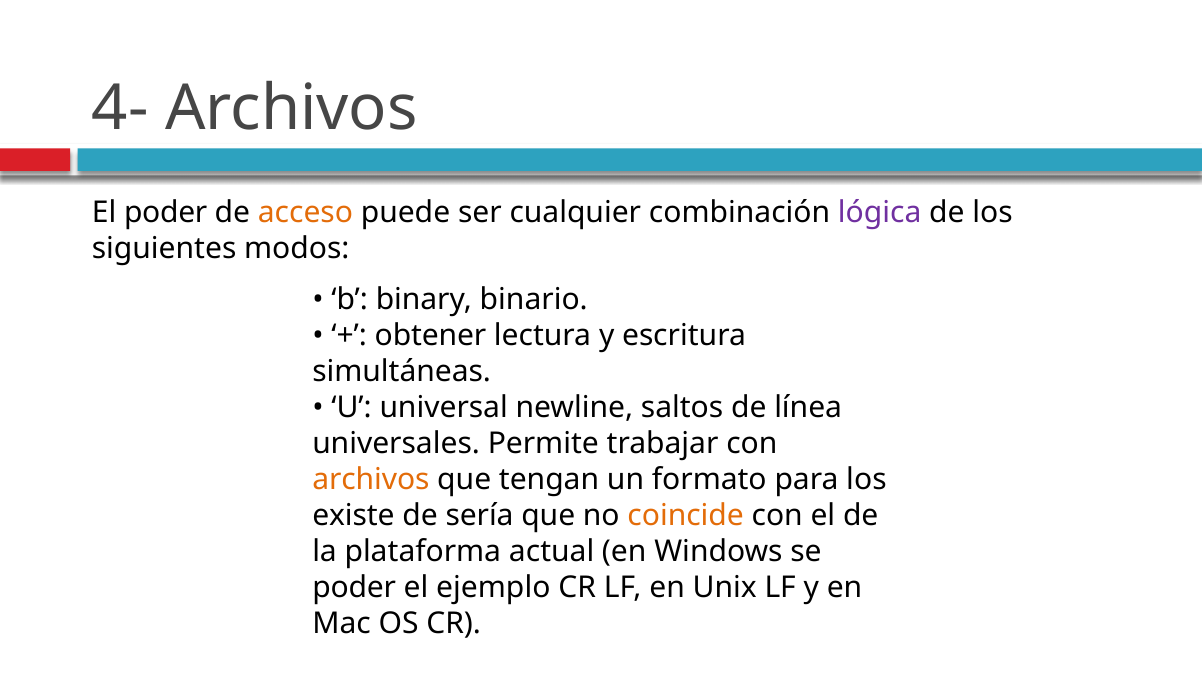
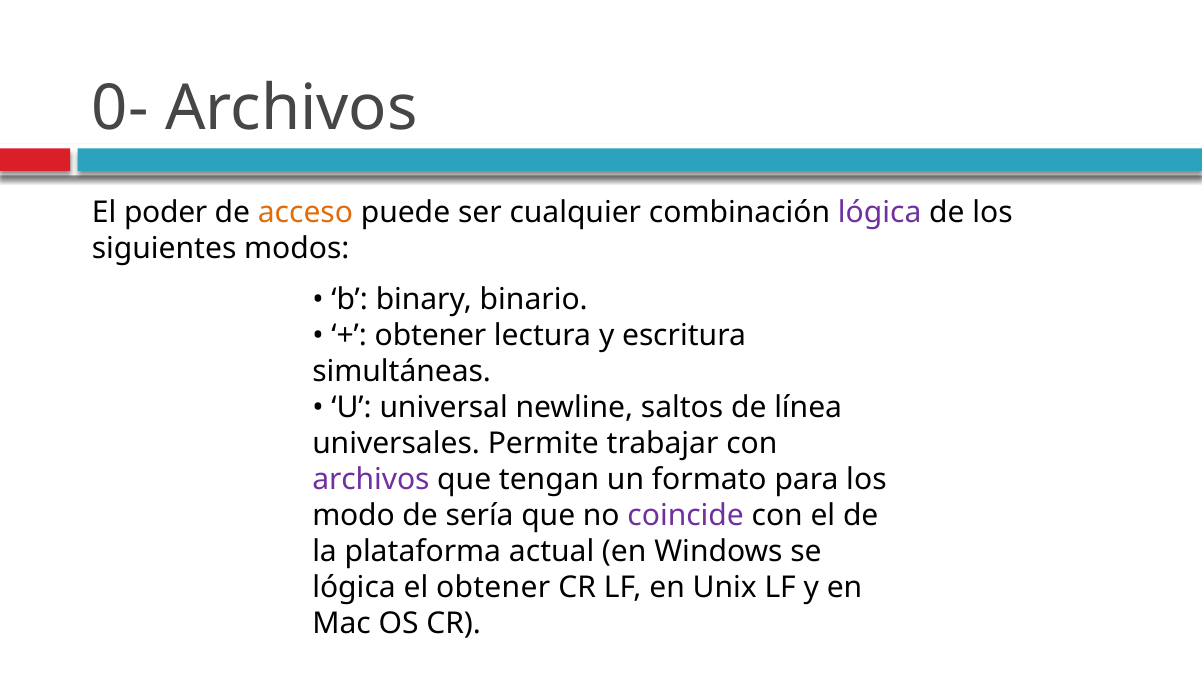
4-: 4- -> 0-
archivos at (371, 480) colour: orange -> purple
existe: existe -> modo
coincide colour: orange -> purple
poder at (354, 588): poder -> lógica
el ejemplo: ejemplo -> obtener
